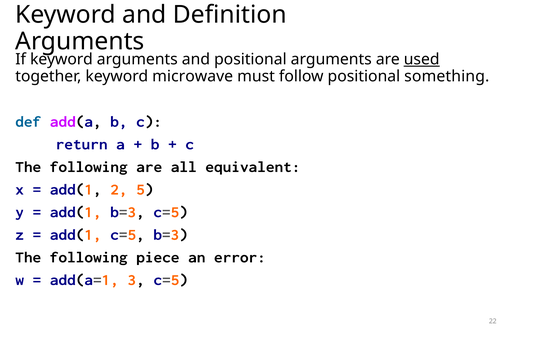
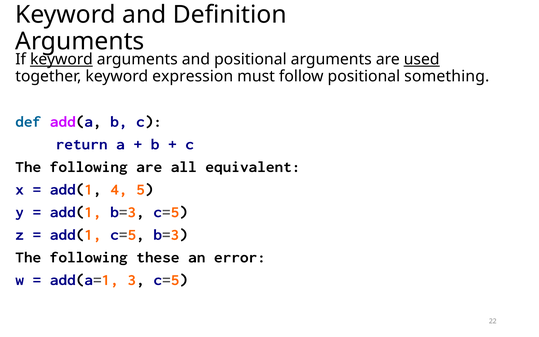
keyword at (61, 59) underline: none -> present
microwave: microwave -> expression
2: 2 -> 4
piece: piece -> these
